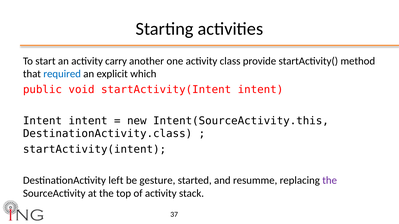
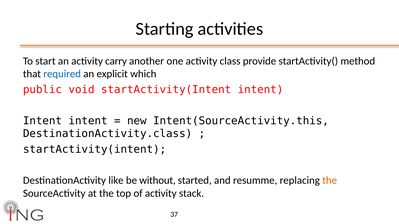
left: left -> like
gesture: gesture -> without
the at (330, 181) colour: purple -> orange
